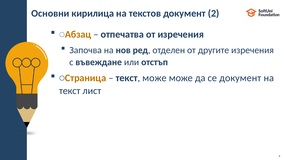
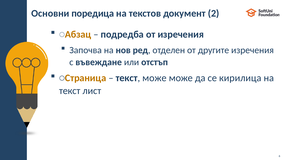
кирилица: кирилица -> поредица
отпечатва: отпечатва -> подредба
се документ: документ -> кирилица
